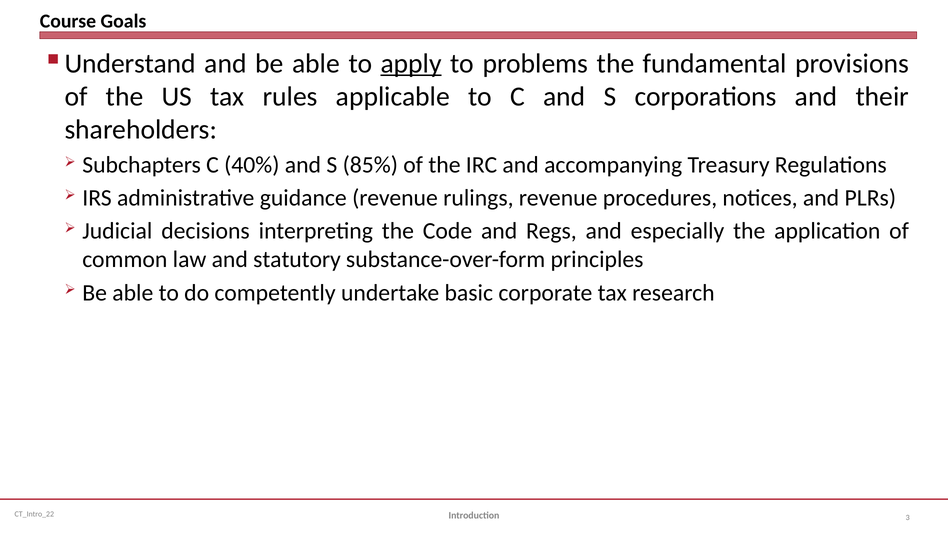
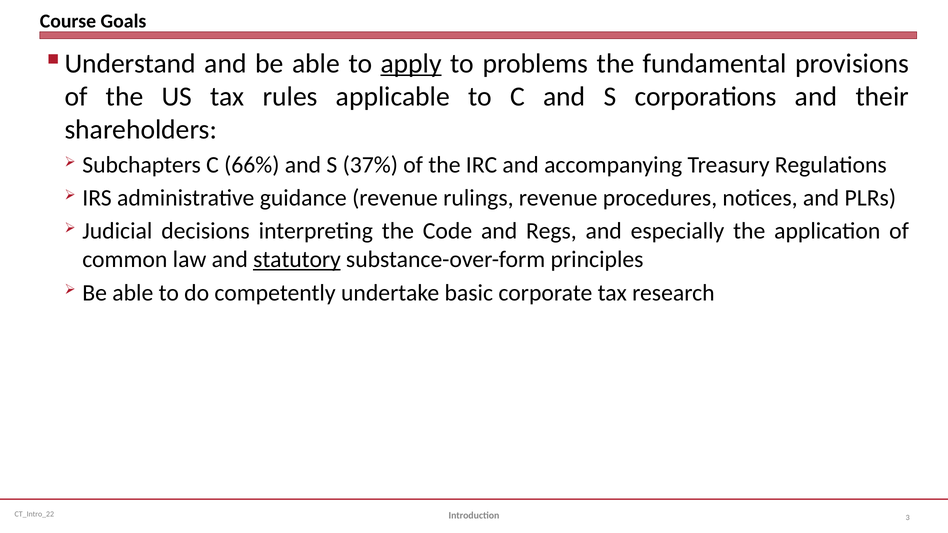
40%: 40% -> 66%
85%: 85% -> 37%
statutory underline: none -> present
